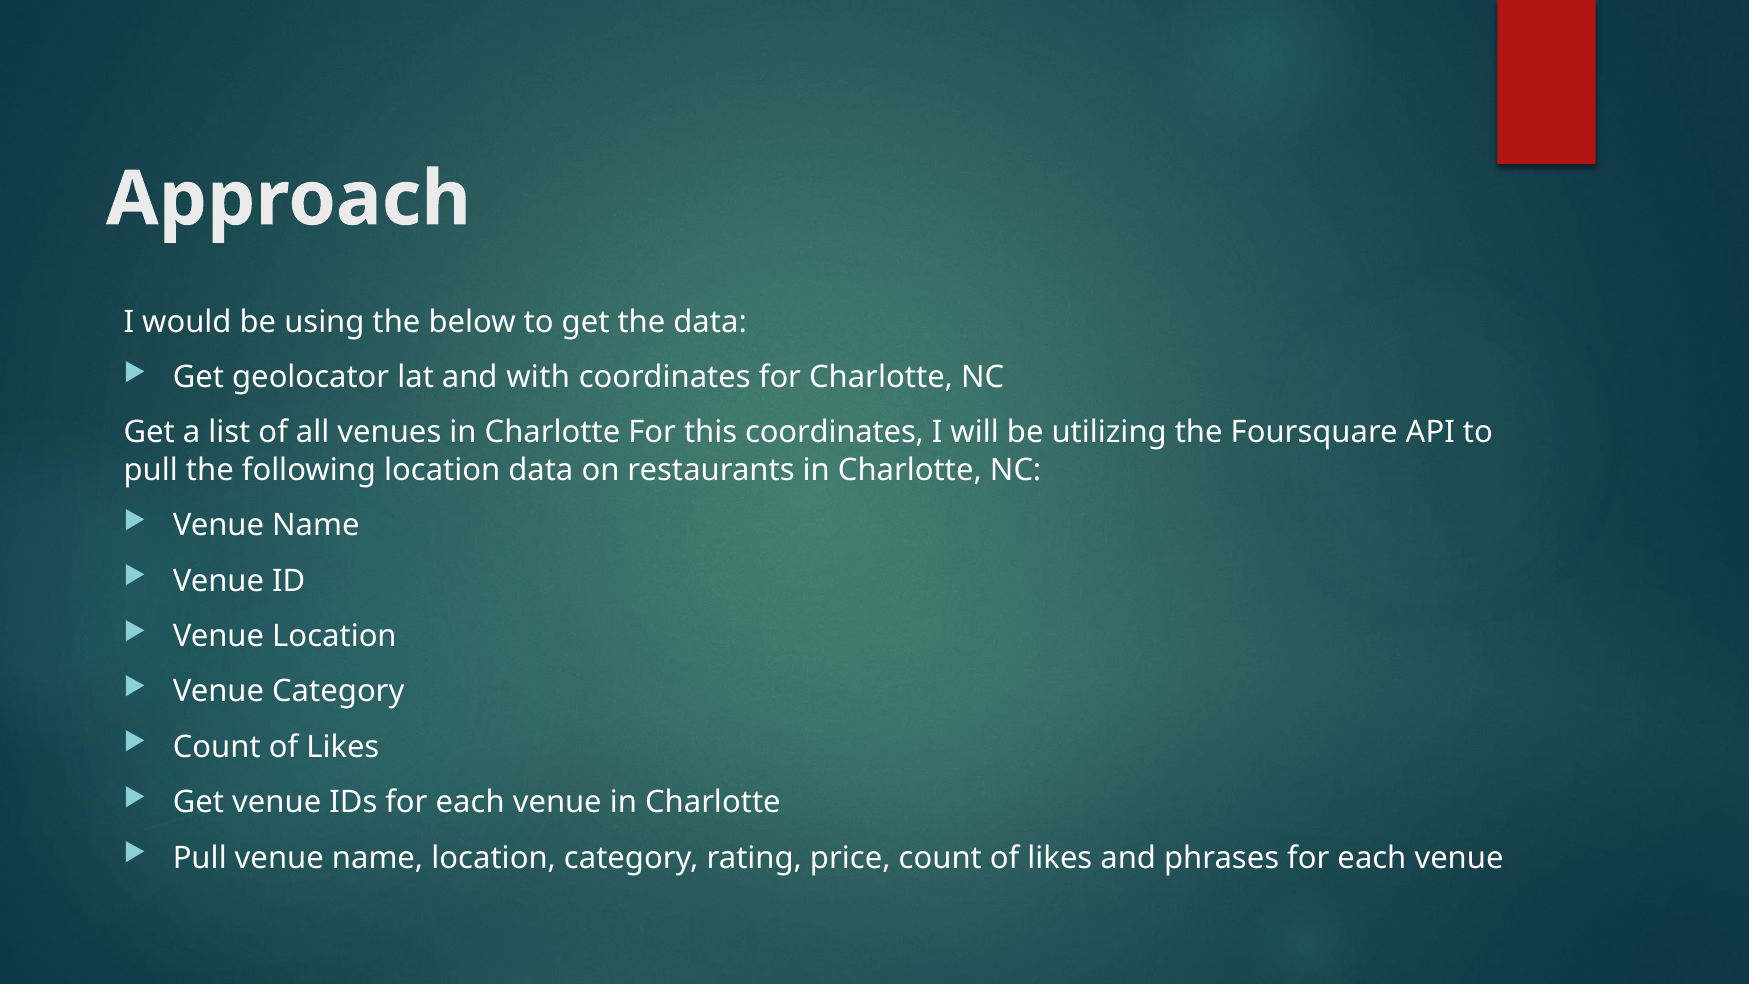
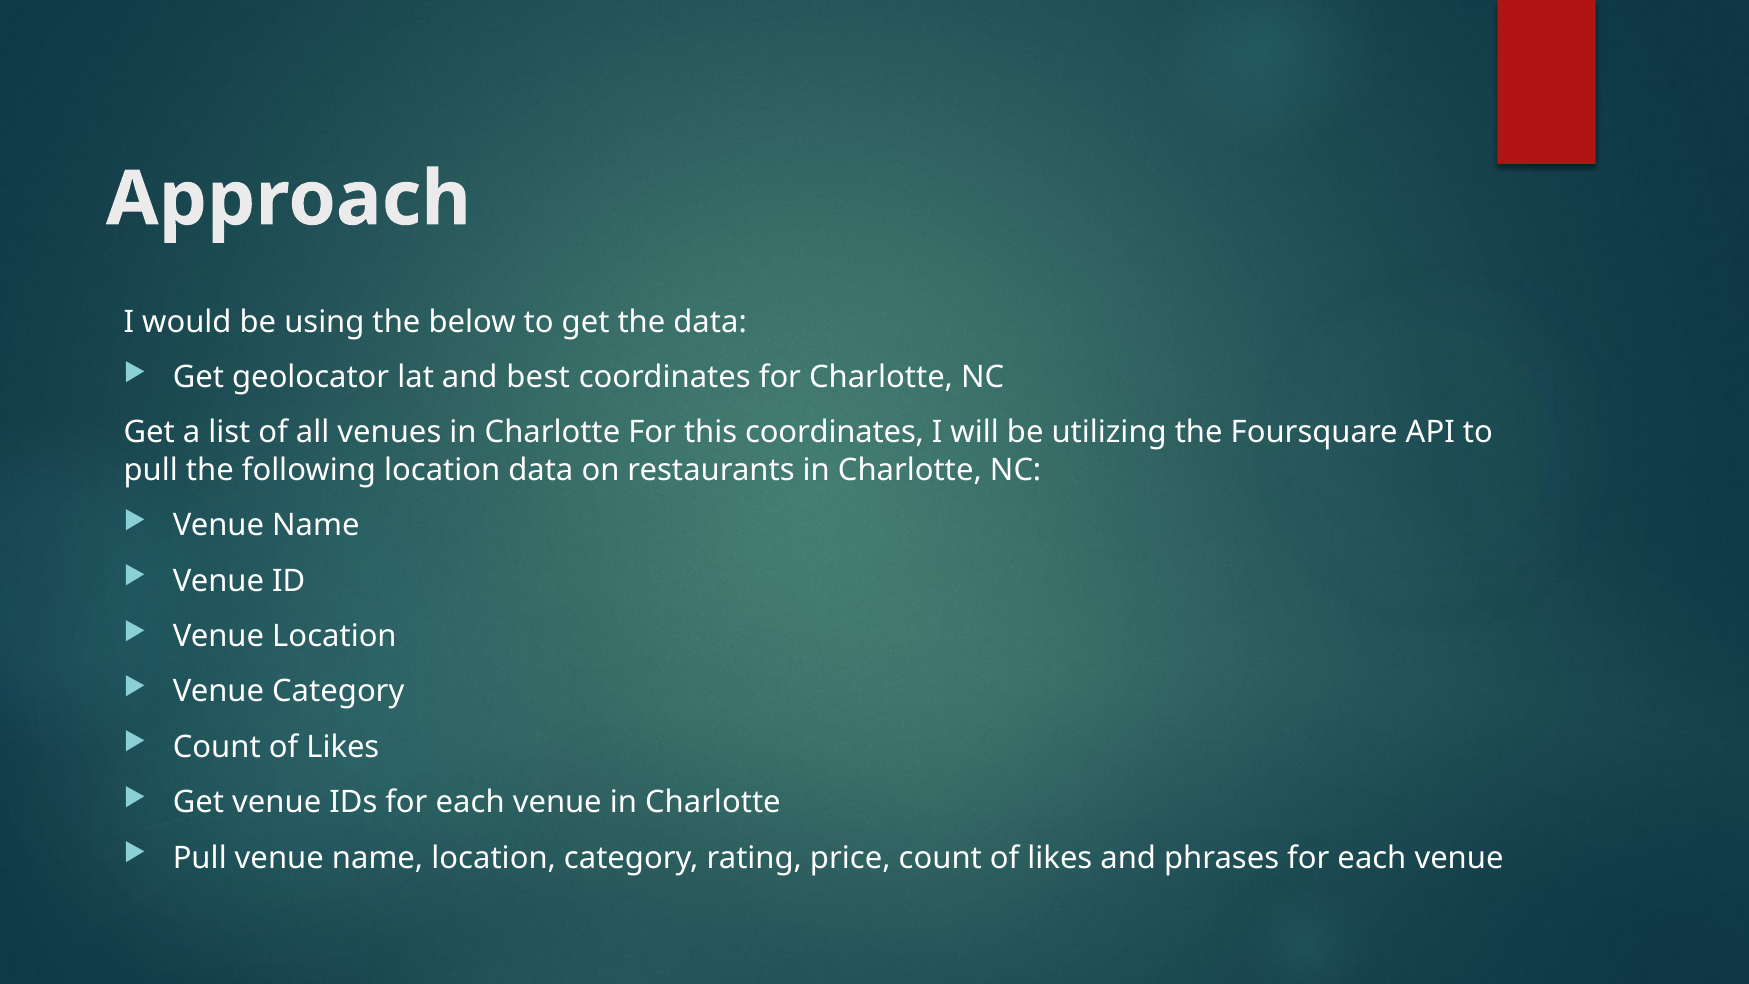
with: with -> best
